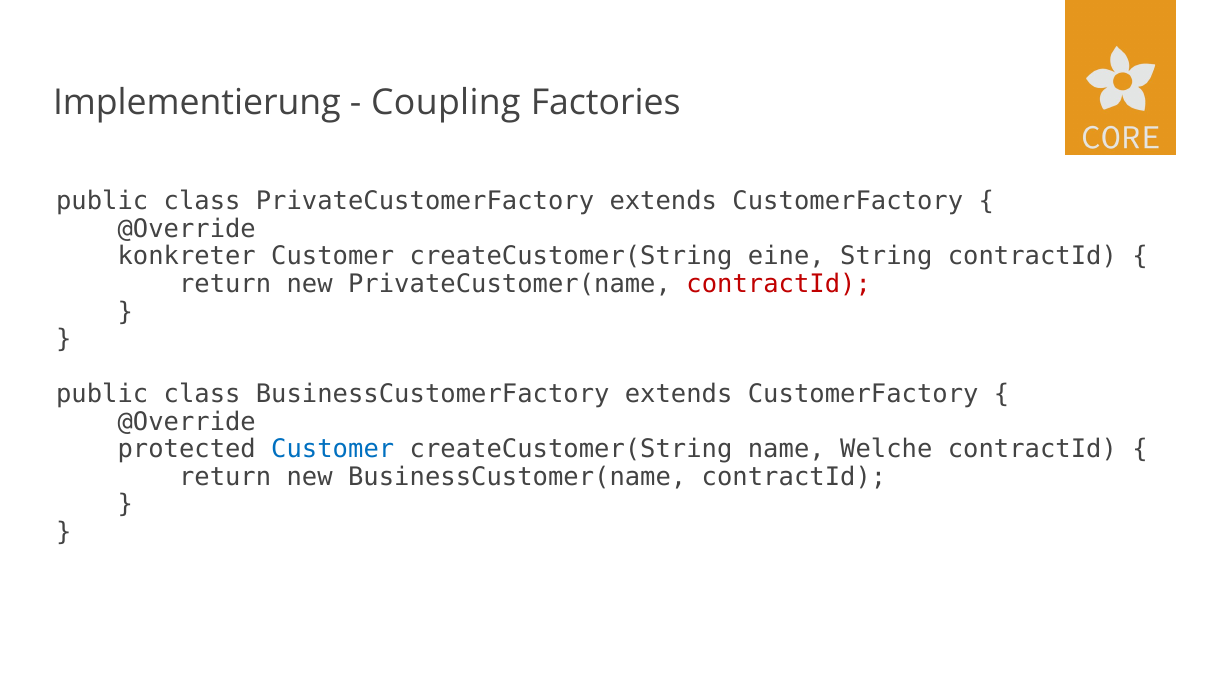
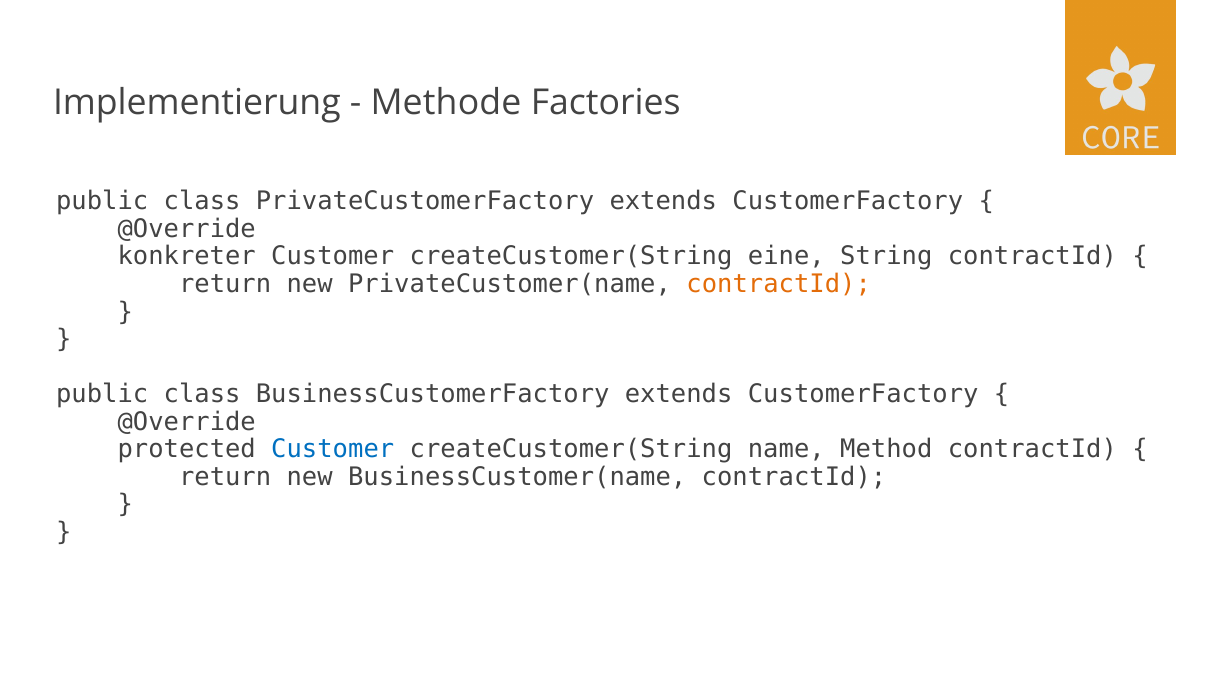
Coupling: Coupling -> Methode
contractId at (779, 284) colour: red -> orange
Welche: Welche -> Method
